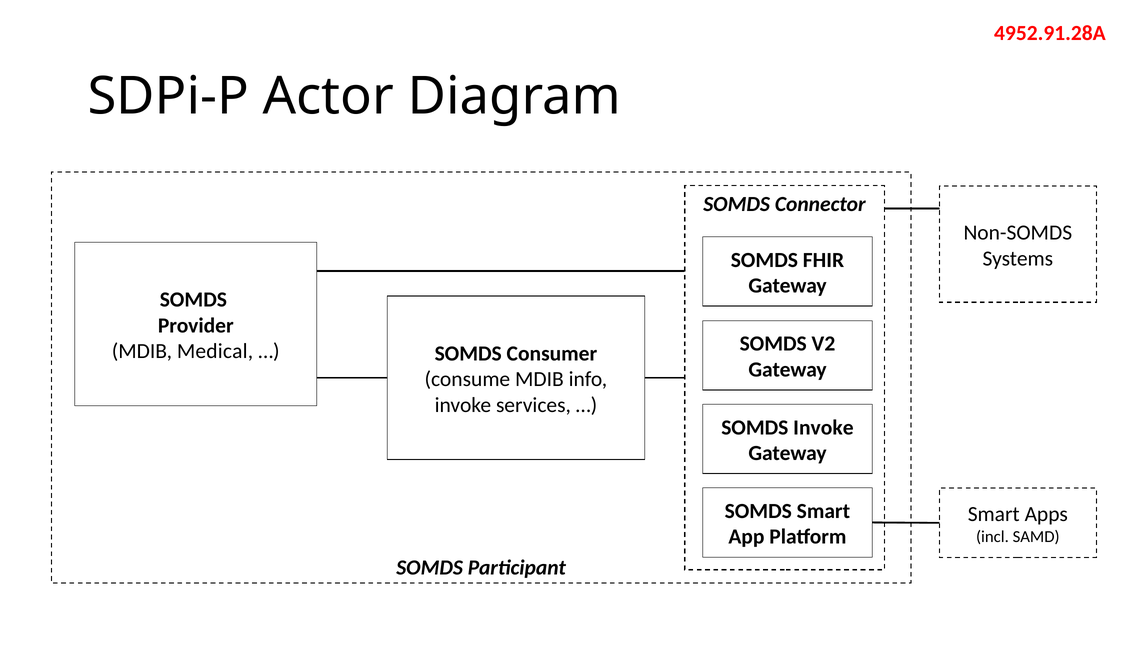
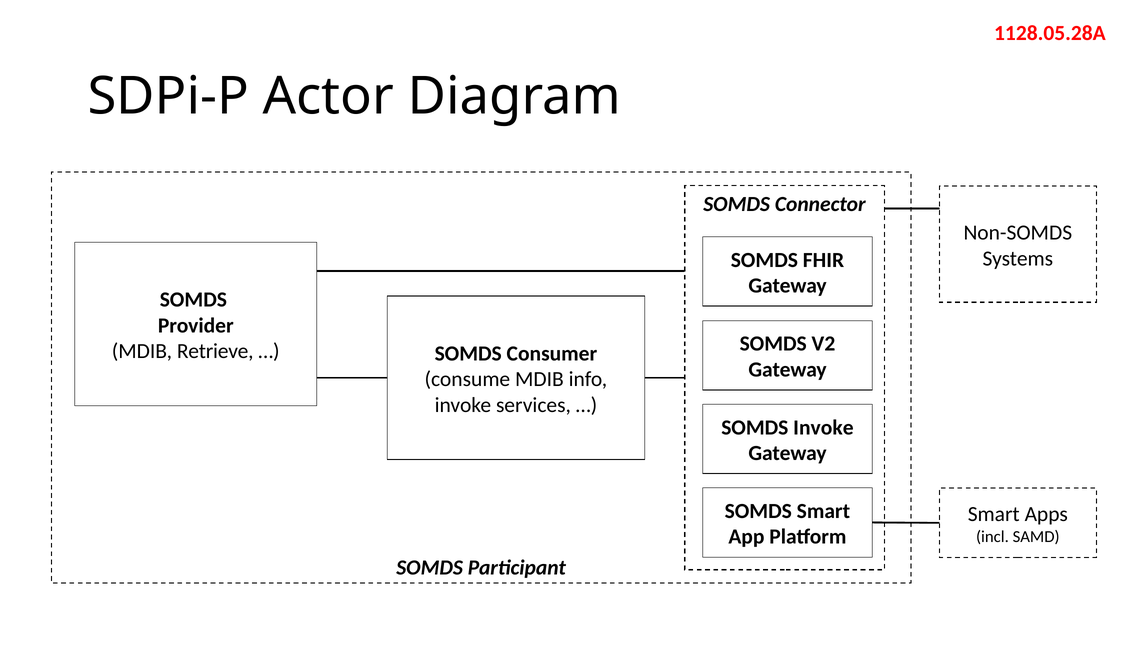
4952.91.28A: 4952.91.28A -> 1128.05.28A
Medical: Medical -> Retrieve
